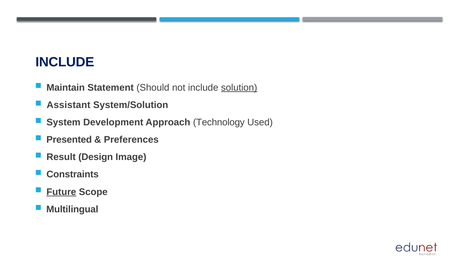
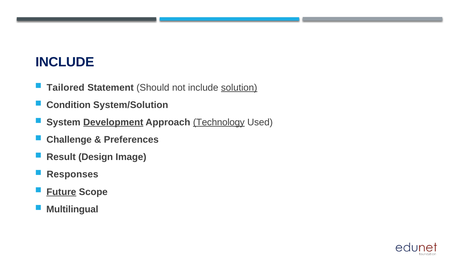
Maintain: Maintain -> Tailored
Assistant: Assistant -> Condition
Development underline: none -> present
Technology underline: none -> present
Presented: Presented -> Challenge
Constraints: Constraints -> Responses
